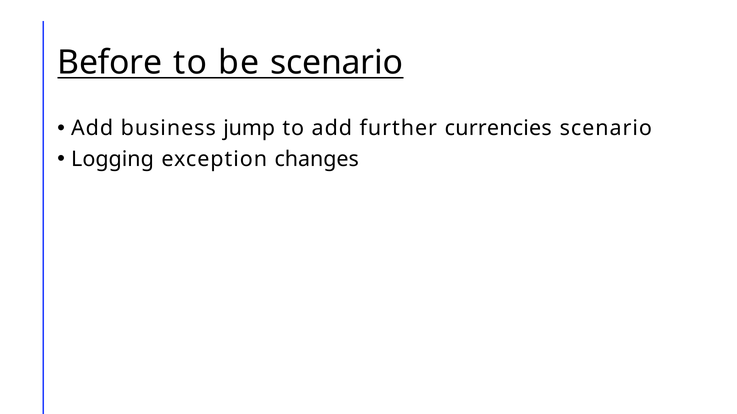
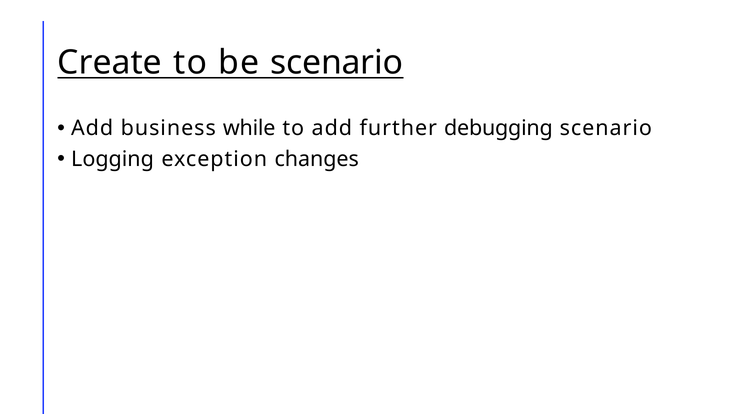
Before: Before -> Create
jump: jump -> while
currencies: currencies -> debugging
